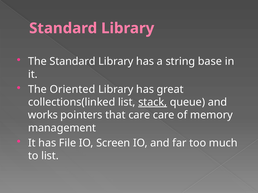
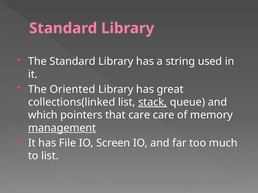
base: base -> used
works: works -> which
management underline: none -> present
